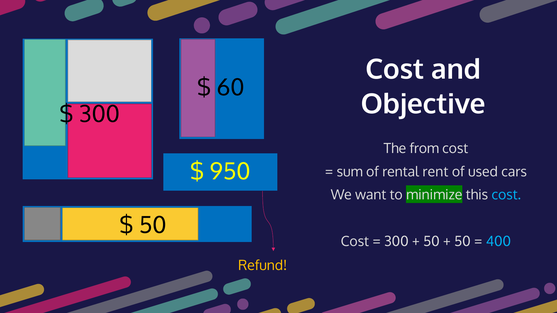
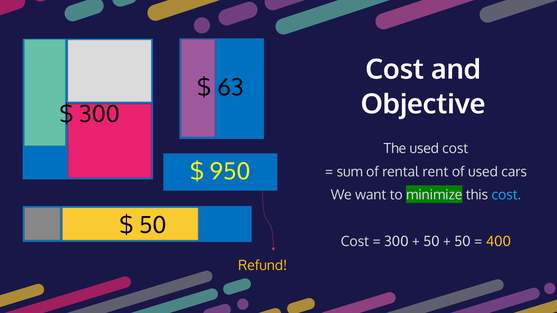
60: 60 -> 63
The from: from -> used
400 colour: light blue -> yellow
